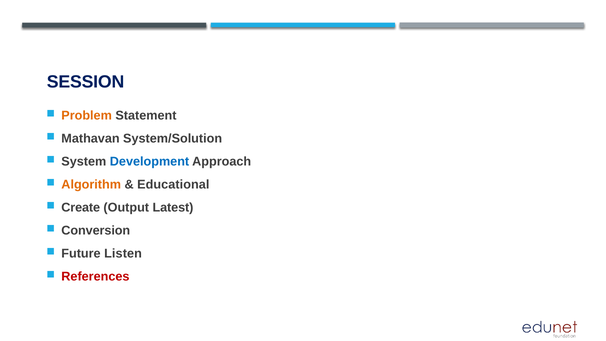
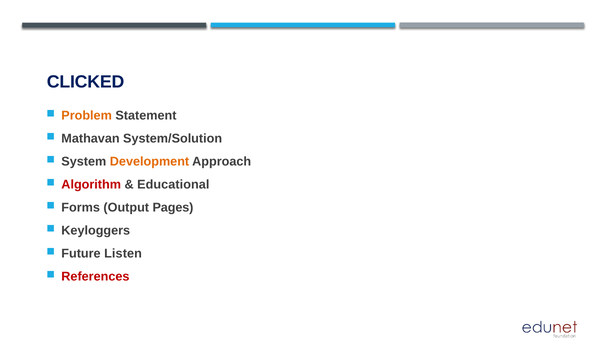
SESSION: SESSION -> CLICKED
Development colour: blue -> orange
Algorithm colour: orange -> red
Create: Create -> Forms
Latest: Latest -> Pages
Conversion: Conversion -> Keyloggers
